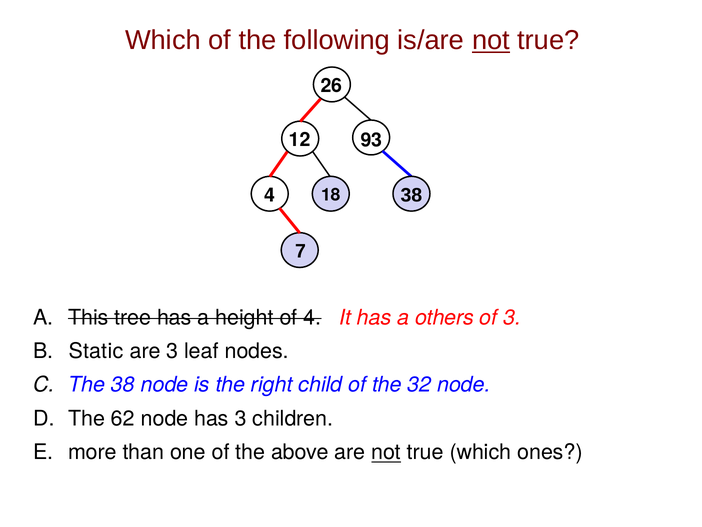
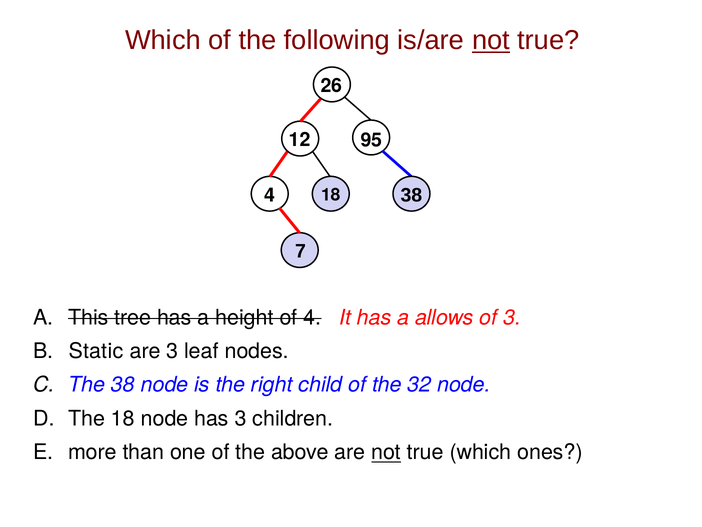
93: 93 -> 95
others: others -> allows
The 62: 62 -> 18
